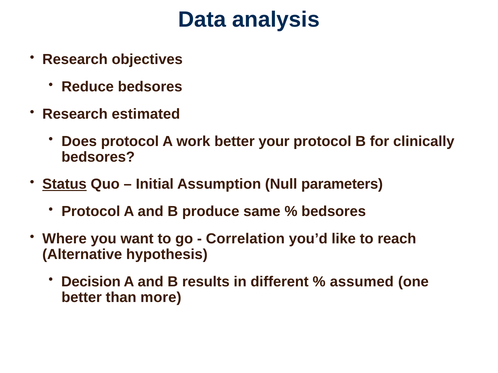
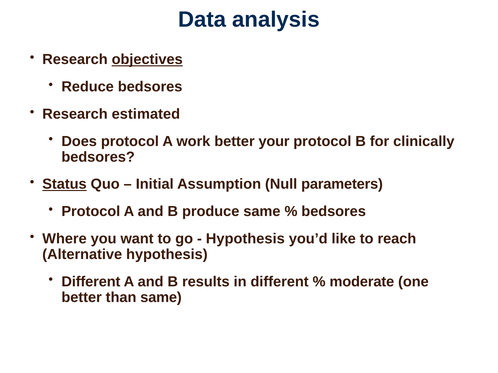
objectives underline: none -> present
Correlation at (245, 239): Correlation -> Hypothesis
Decision at (91, 282): Decision -> Different
assumed: assumed -> moderate
than more: more -> same
